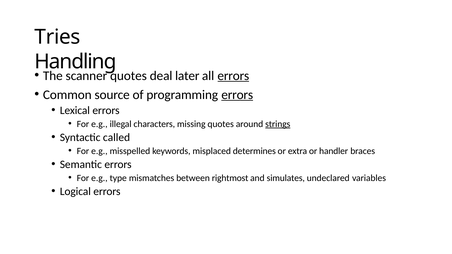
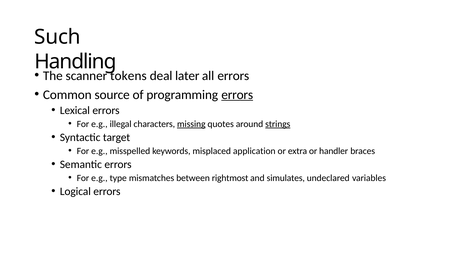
Tries: Tries -> Such
quotes at (128, 76): quotes -> tokens
errors at (233, 76) underline: present -> none
missing underline: none -> present
called: called -> target
determines: determines -> application
